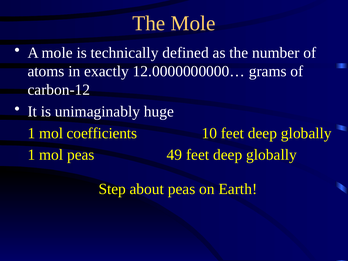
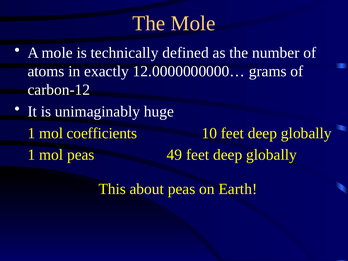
Step: Step -> This
